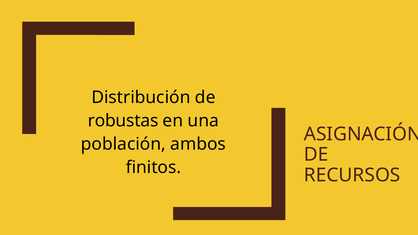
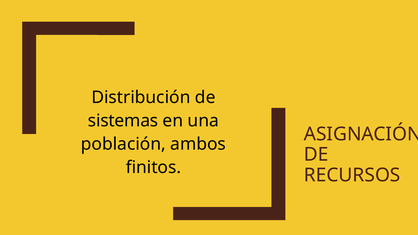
robustas: robustas -> sistemas
